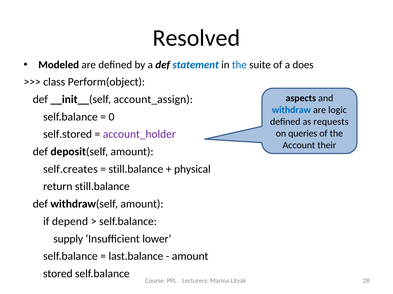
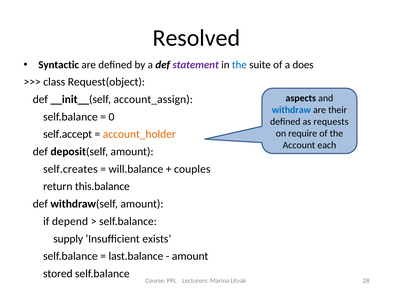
Modeled: Modeled -> Syntactic
statement colour: blue -> purple
Perform(object: Perform(object -> Request(object
logic: logic -> their
queries: queries -> require
self.stored: self.stored -> self.accept
account_holder colour: purple -> orange
their: their -> each
still.balance at (136, 169): still.balance -> will.balance
physical: physical -> couples
return still.balance: still.balance -> this.balance
lower: lower -> exists
